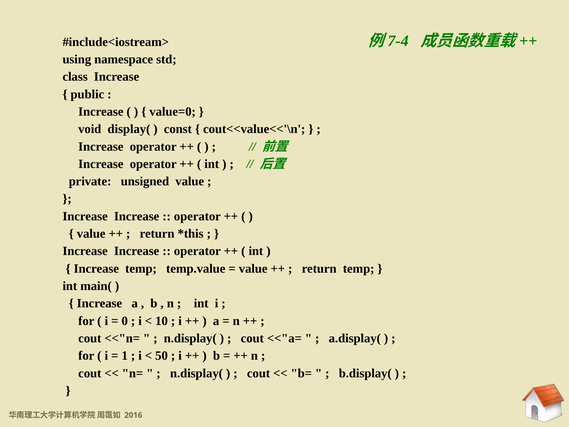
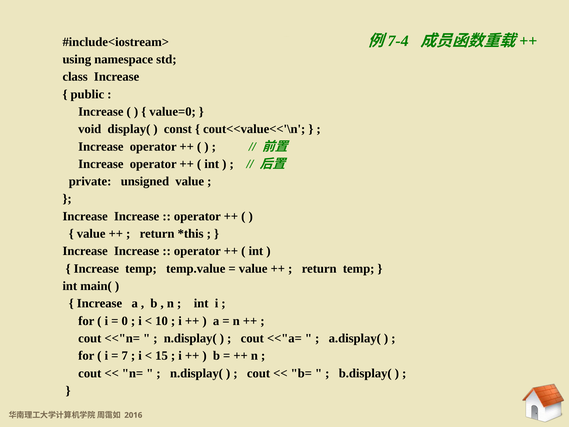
1: 1 -> 7
50: 50 -> 15
